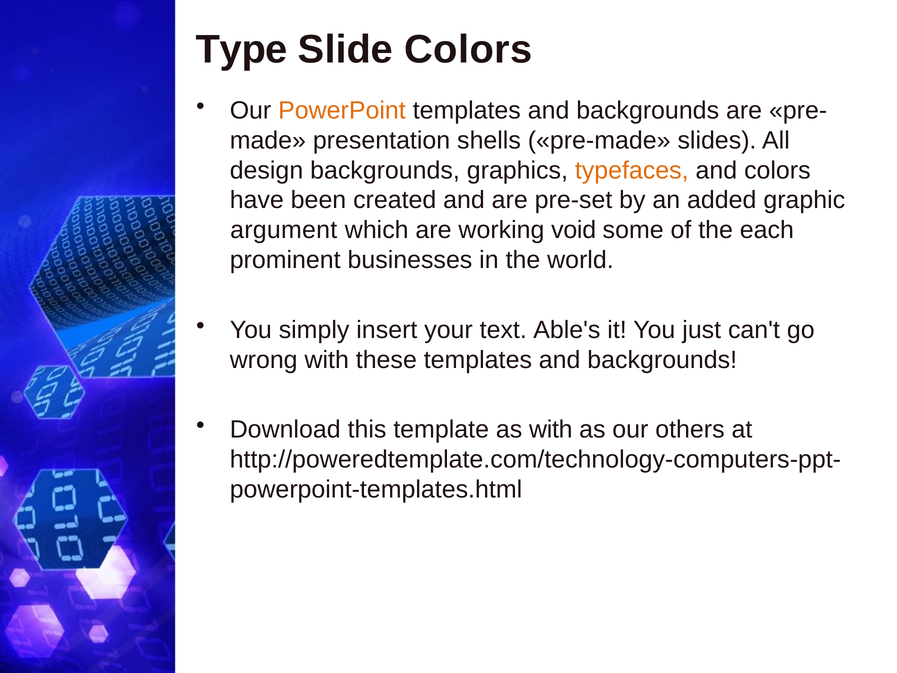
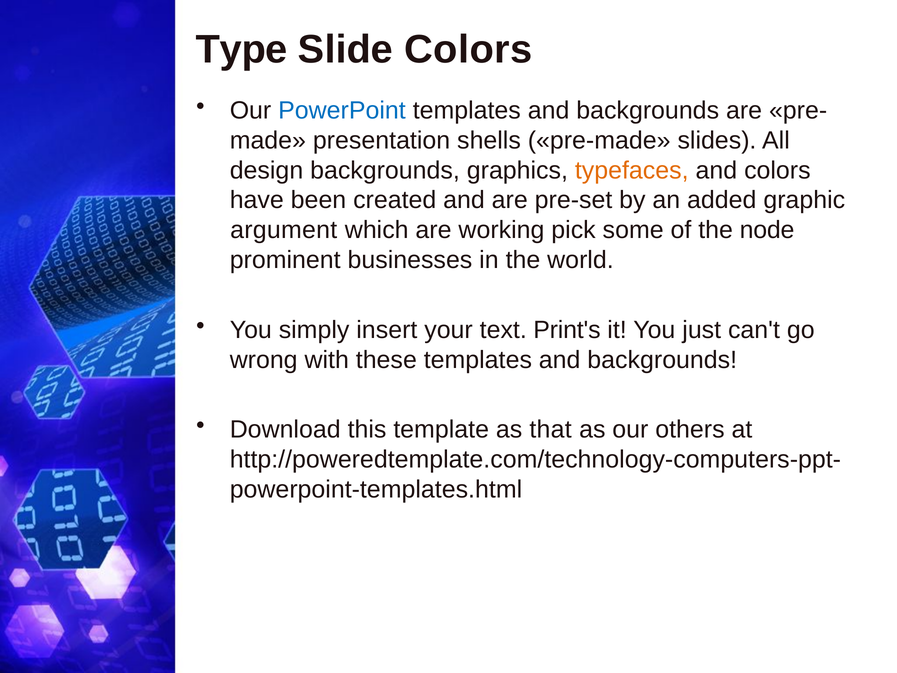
PowerPoint colour: orange -> blue
void: void -> pick
each: each -> node
Able's: Able's -> Print's
as with: with -> that
